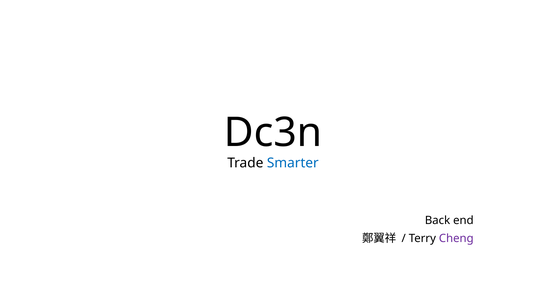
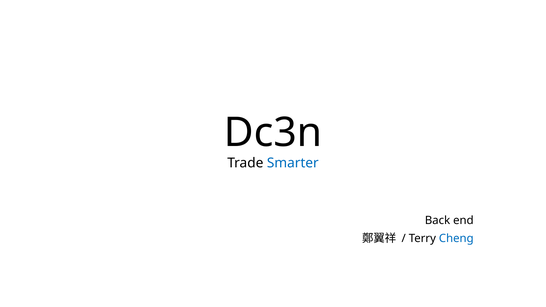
Cheng colour: purple -> blue
